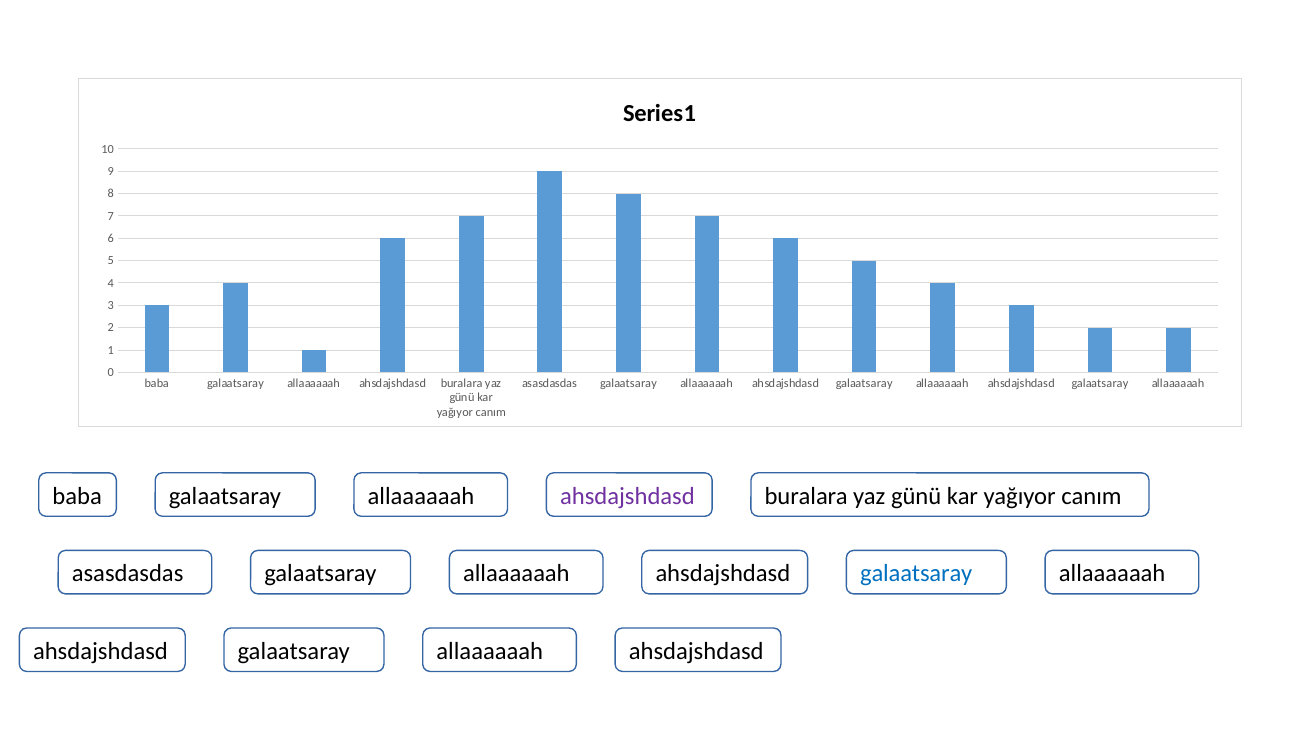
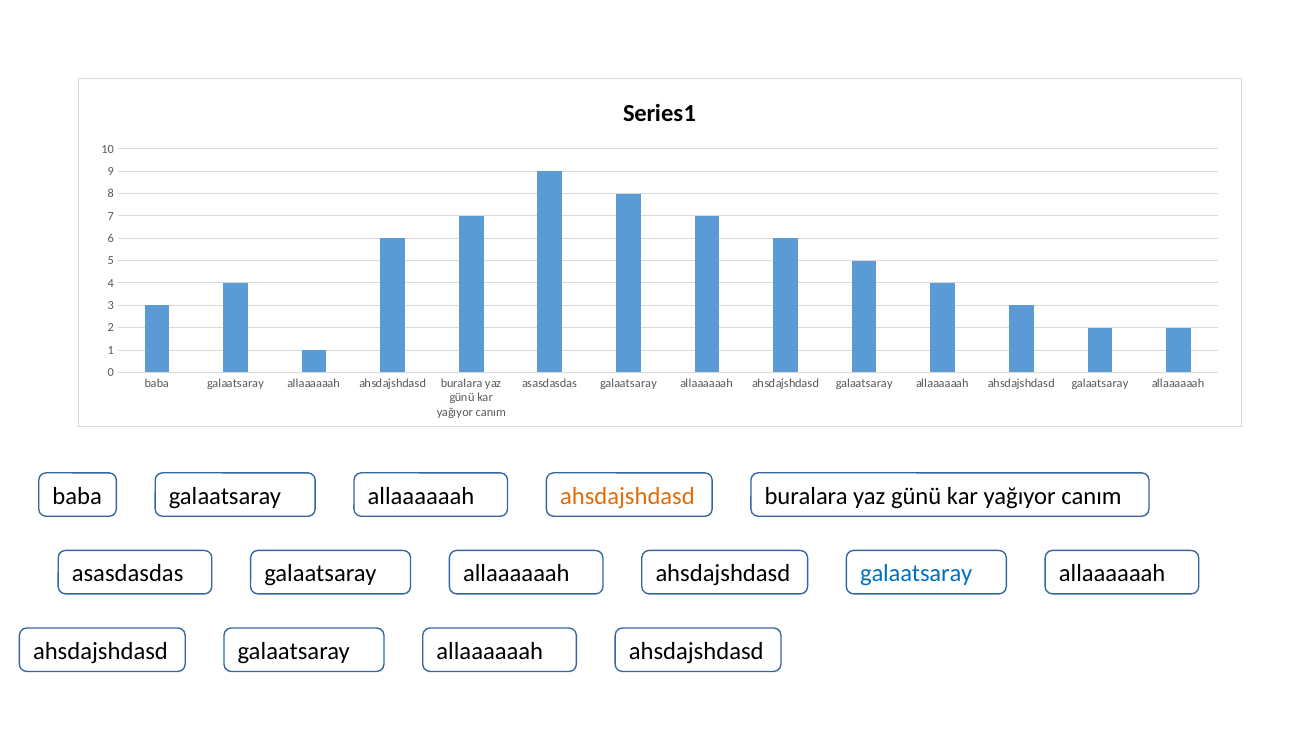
ahsdajshdasd at (627, 496) colour: purple -> orange
